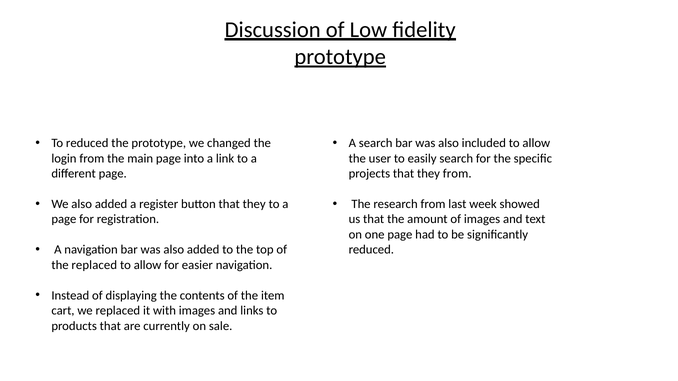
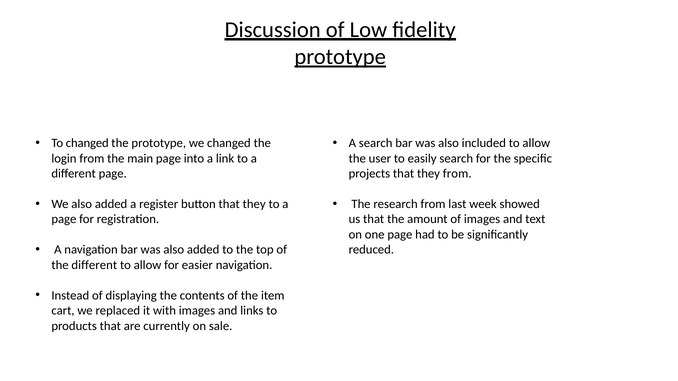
To reduced: reduced -> changed
the replaced: replaced -> different
